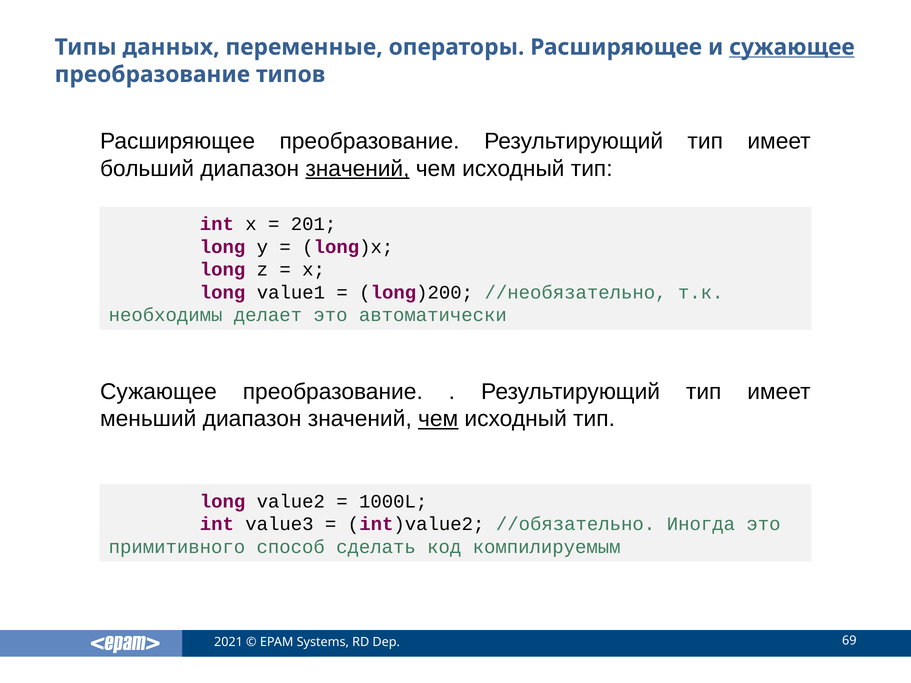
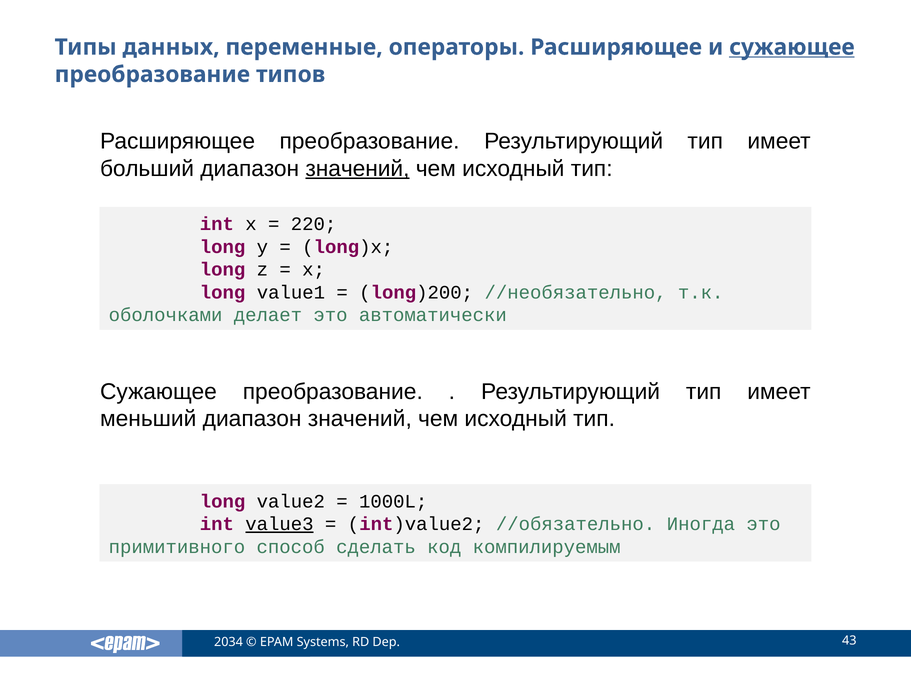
201: 201 -> 220
необходимы: необходимы -> оболочками
чем at (438, 419) underline: present -> none
value3 underline: none -> present
2021: 2021 -> 2034
69: 69 -> 43
